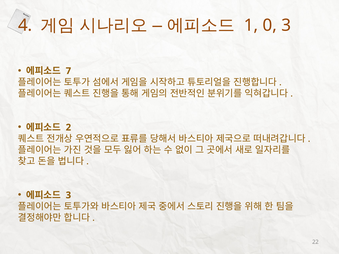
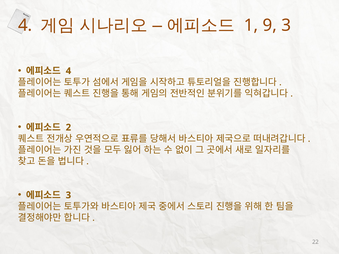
0: 0 -> 9
7 at (68, 71): 7 -> 4
